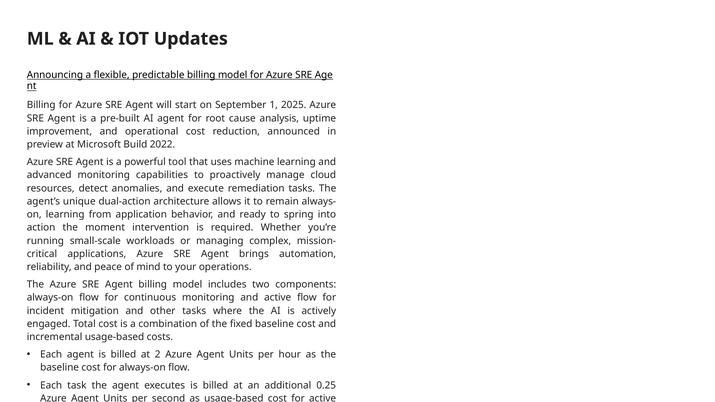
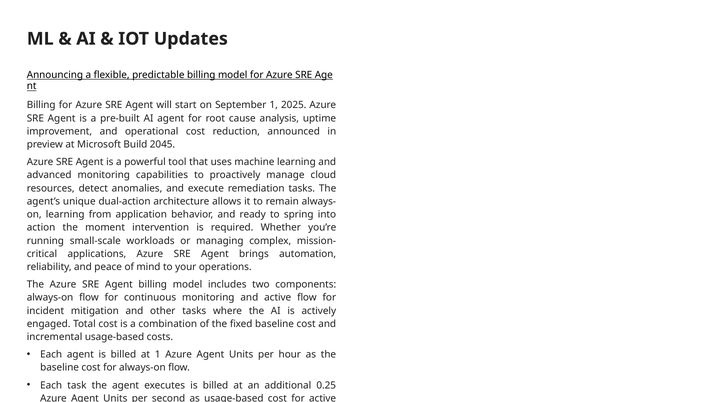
2022: 2022 -> 2045
at 2: 2 -> 1
